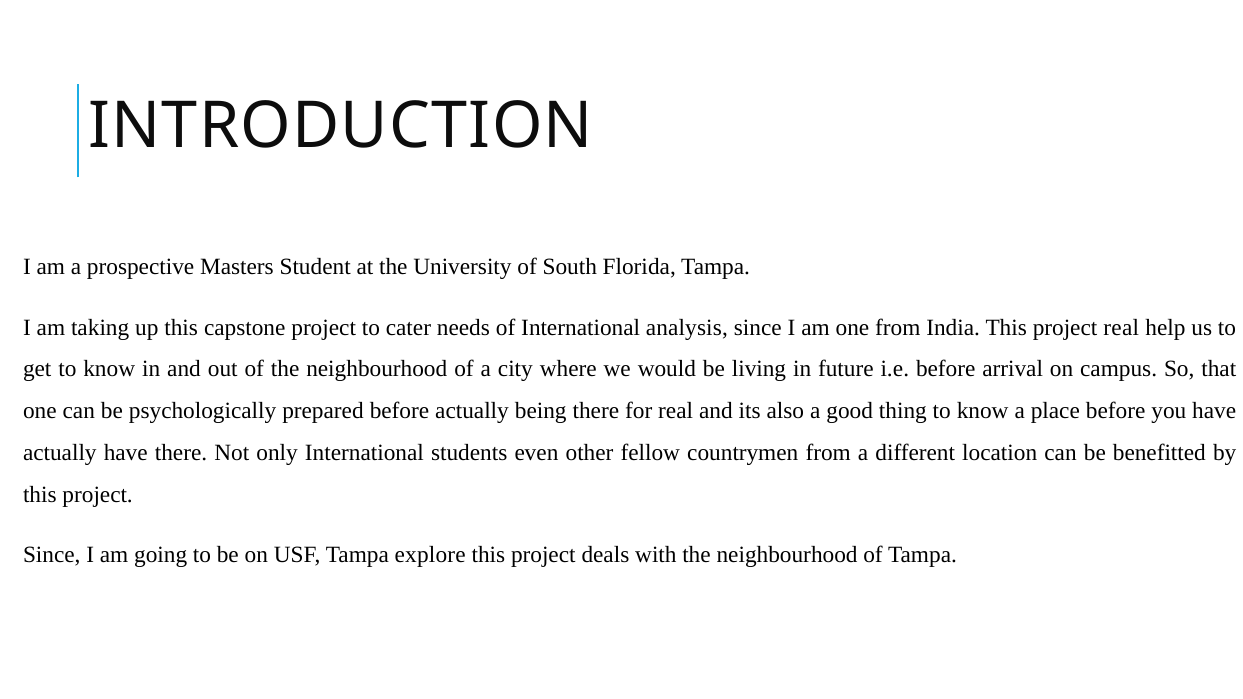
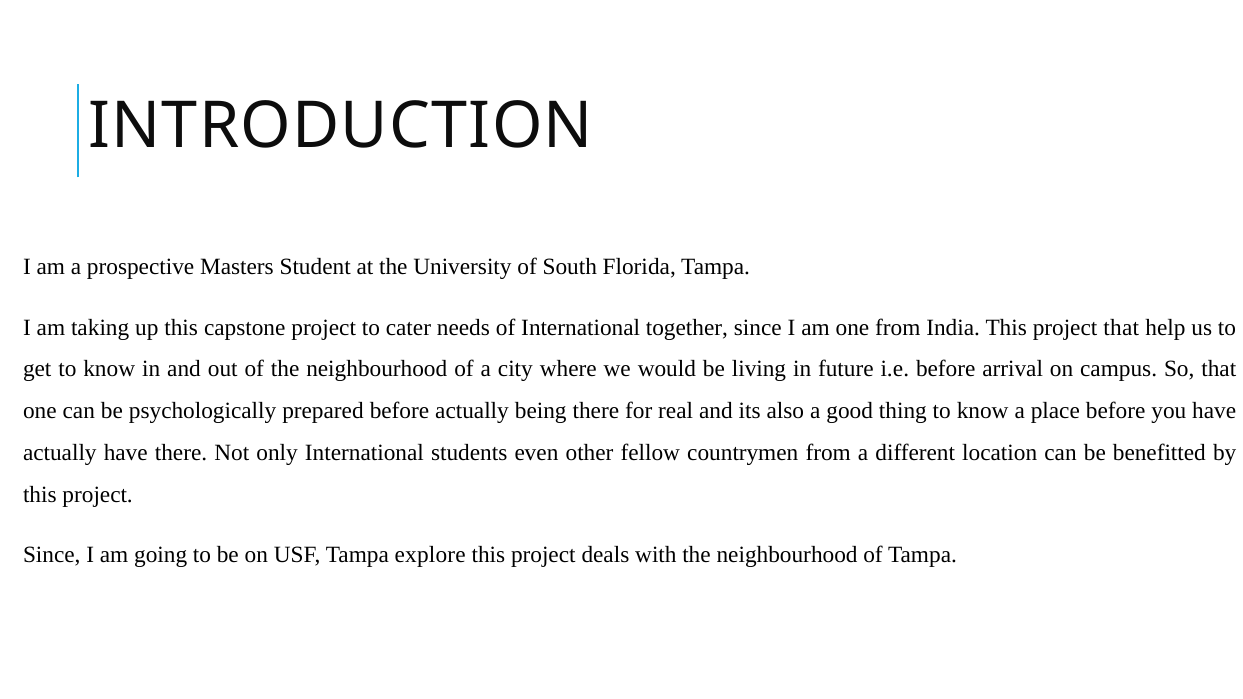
analysis: analysis -> together
project real: real -> that
